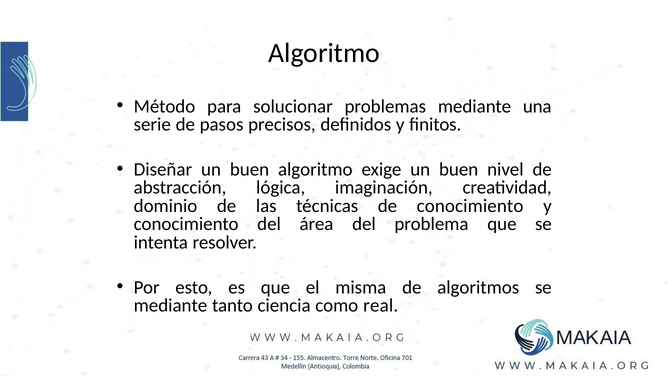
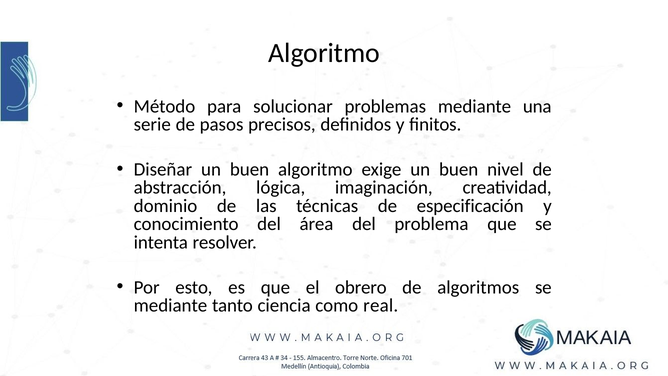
de conocimiento: conocimiento -> especificación
misma: misma -> obrero
